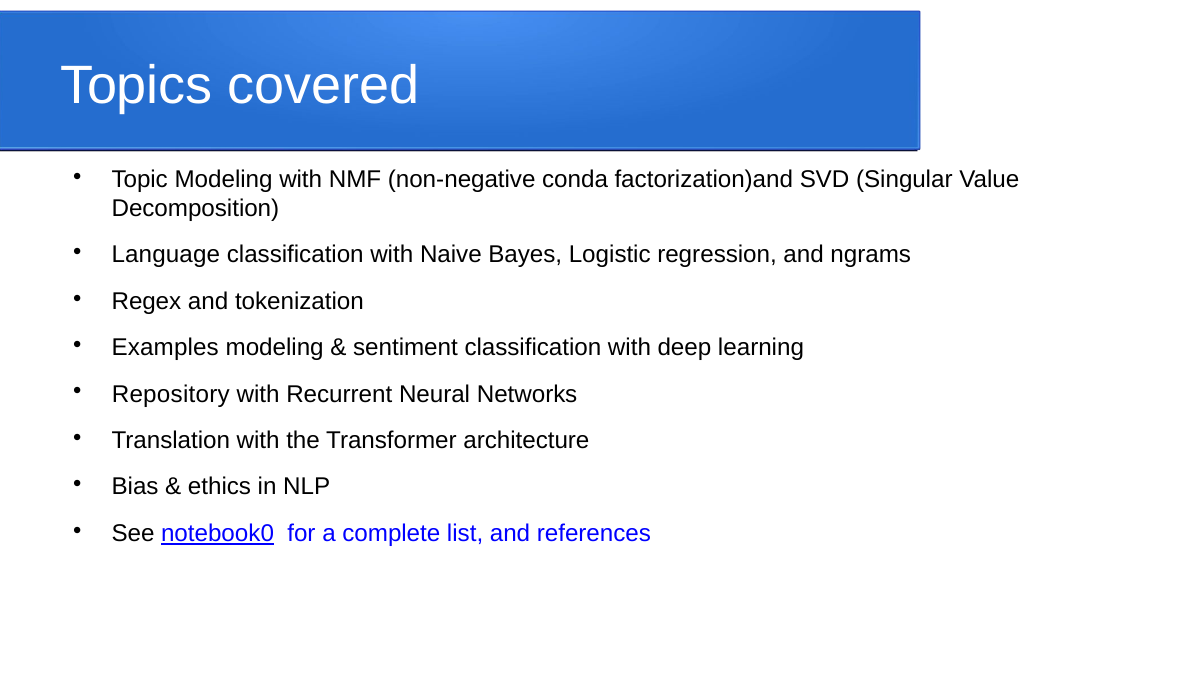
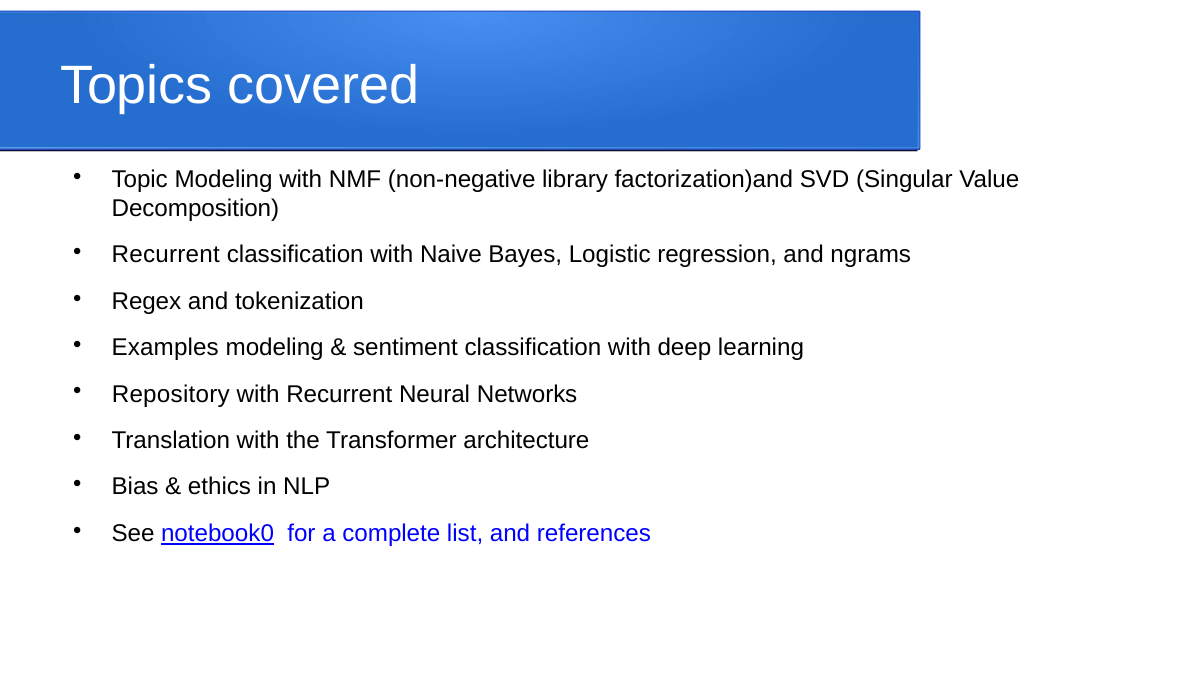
conda: conda -> library
Language at (166, 255): Language -> Recurrent
